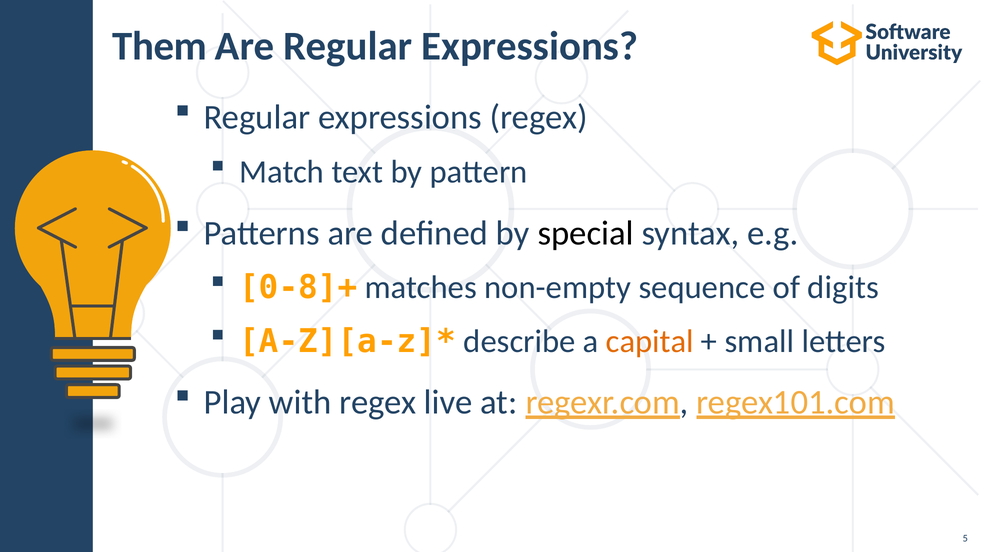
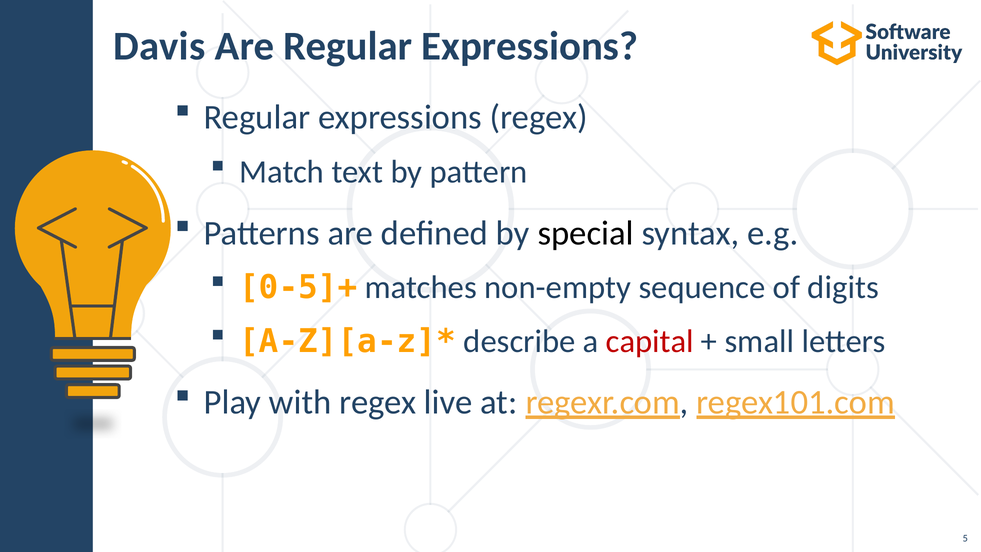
Them: Them -> Davis
0-8]+: 0-8]+ -> 0-5]+
capital colour: orange -> red
